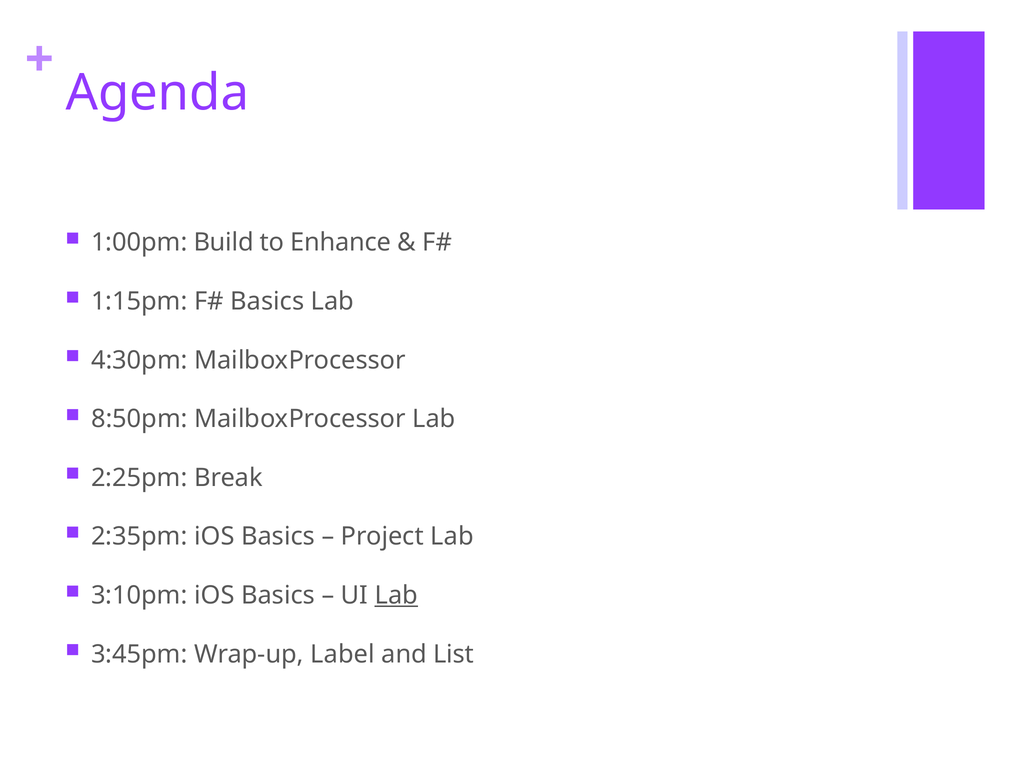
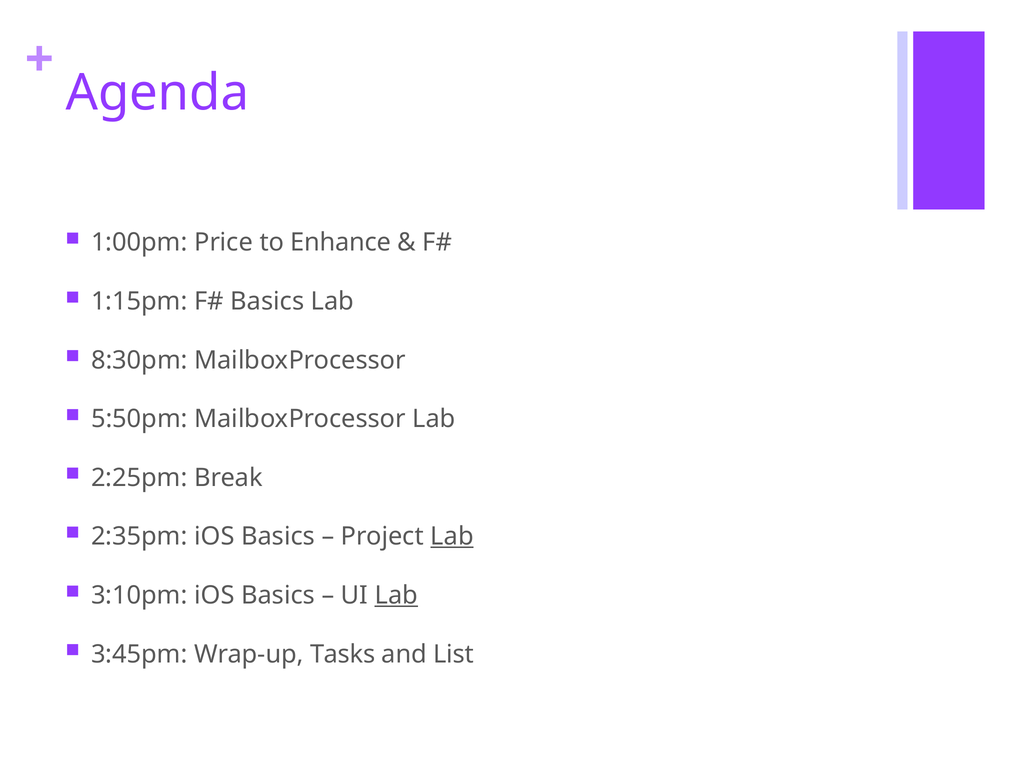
Build: Build -> Price
4:30pm: 4:30pm -> 8:30pm
8:50pm: 8:50pm -> 5:50pm
Lab at (452, 536) underline: none -> present
Label: Label -> Tasks
